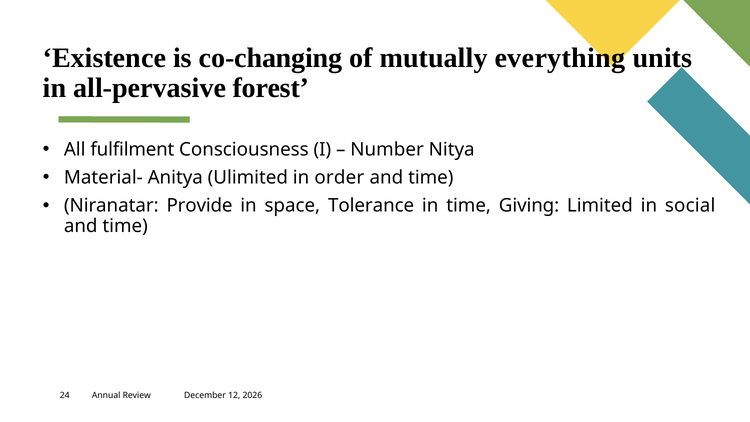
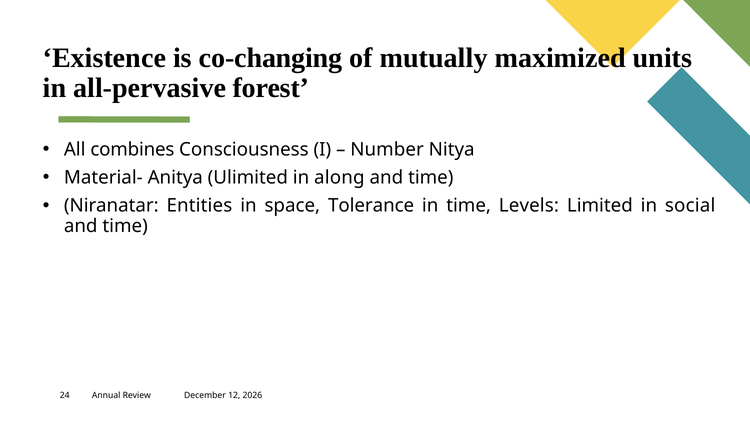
everything: everything -> maximized
fulfilment: fulfilment -> combines
order: order -> along
Provide: Provide -> Entities
Giving: Giving -> Levels
